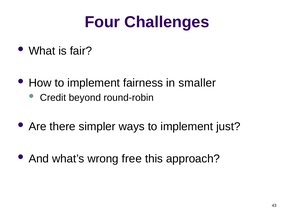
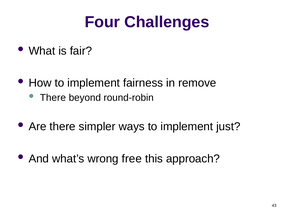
smaller: smaller -> remove
Credit at (53, 97): Credit -> There
